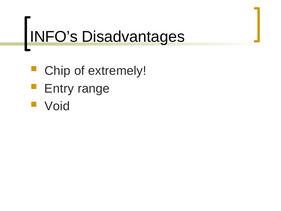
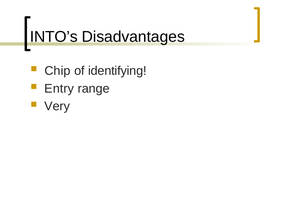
INFO’s: INFO’s -> INTO’s
extremely: extremely -> identifying
Void: Void -> Very
